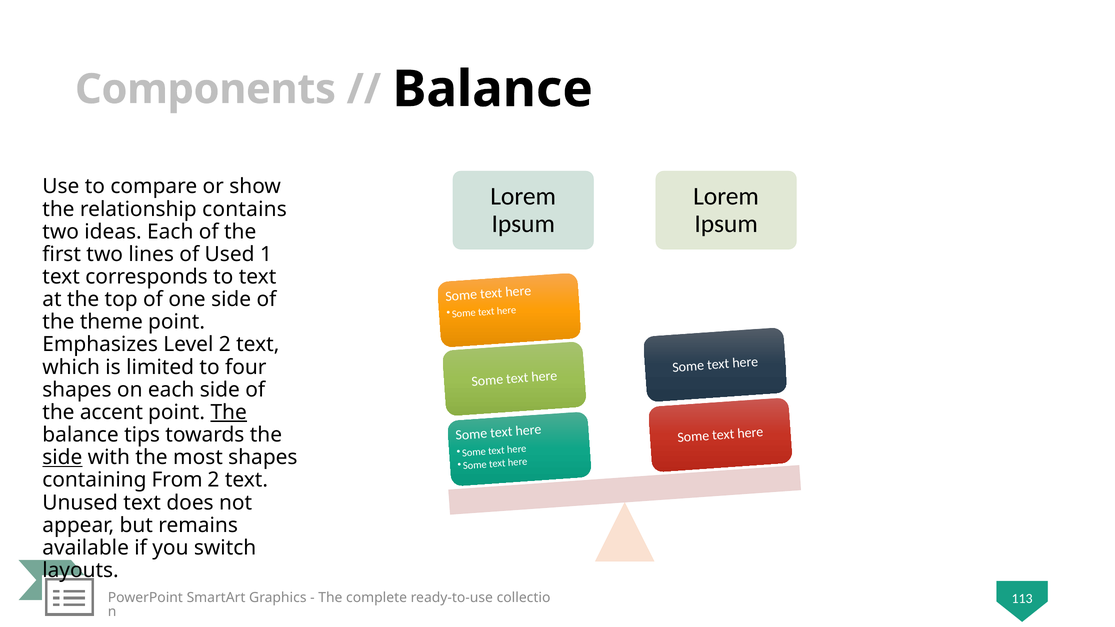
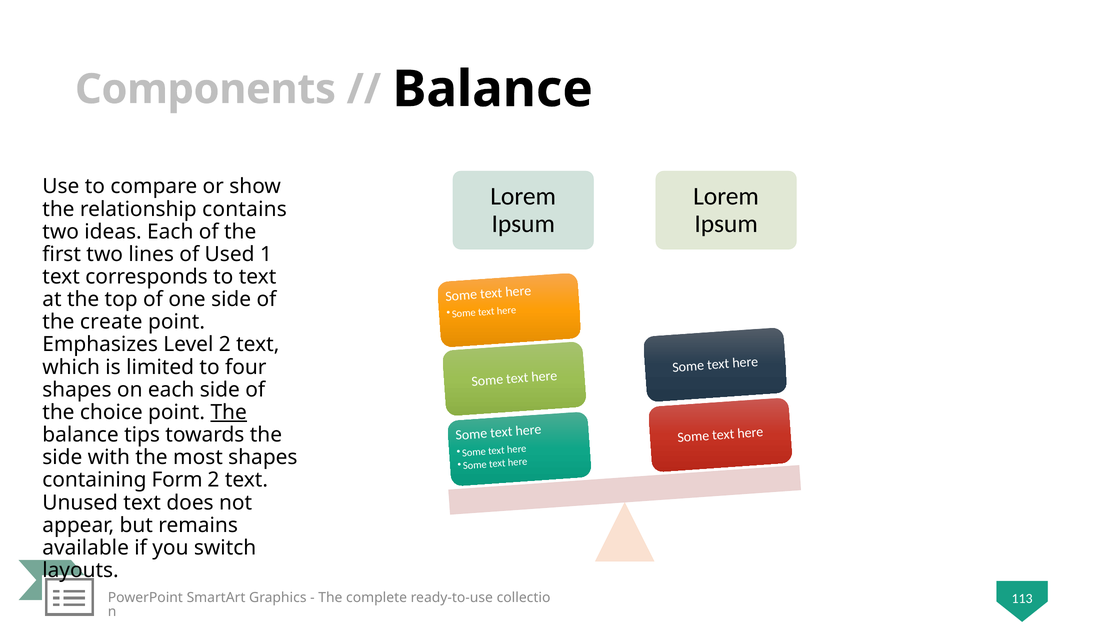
theme: theme -> create
accent: accent -> choice
side at (62, 458) underline: present -> none
From: From -> Form
